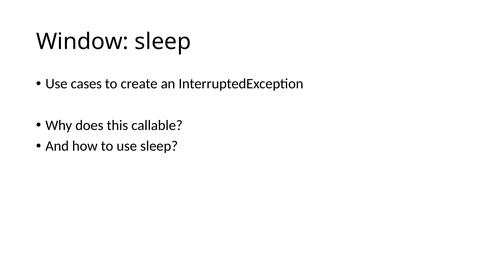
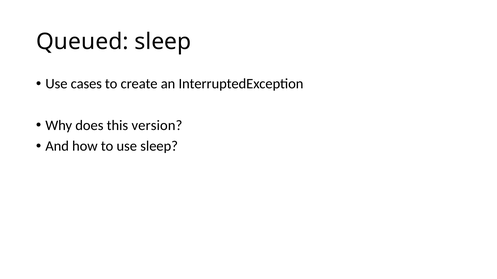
Window: Window -> Queued
callable: callable -> version
